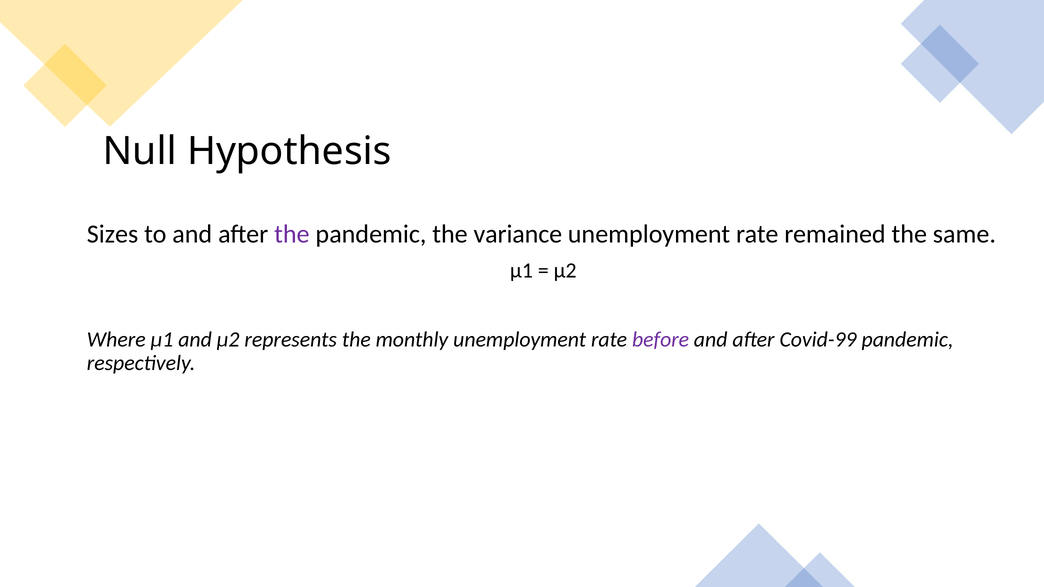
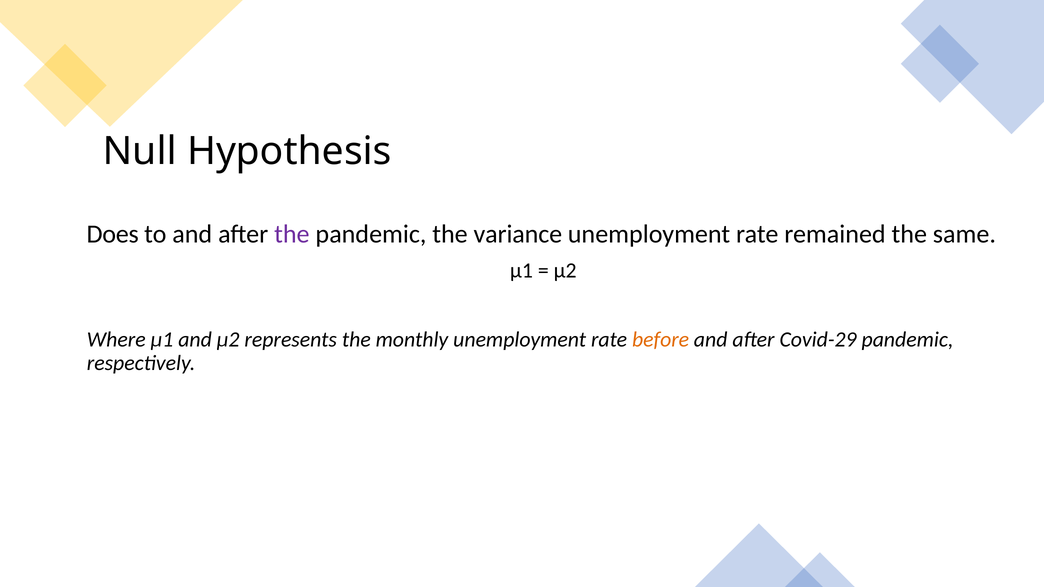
Sizes: Sizes -> Does
before colour: purple -> orange
Covid-99: Covid-99 -> Covid-29
